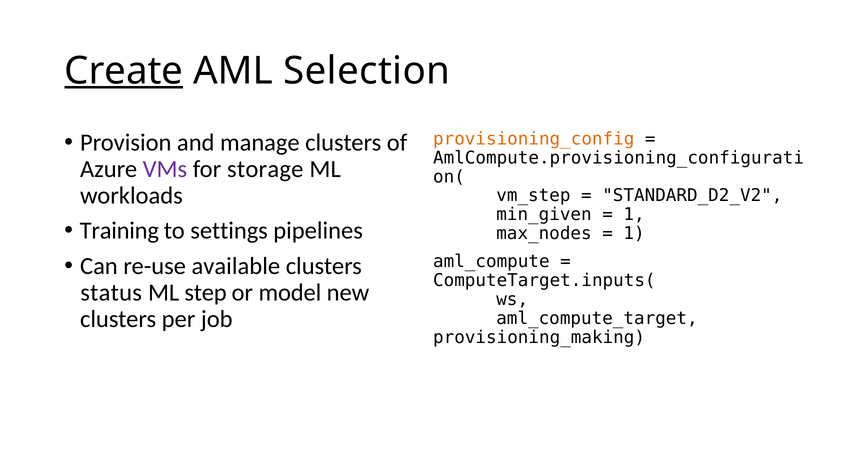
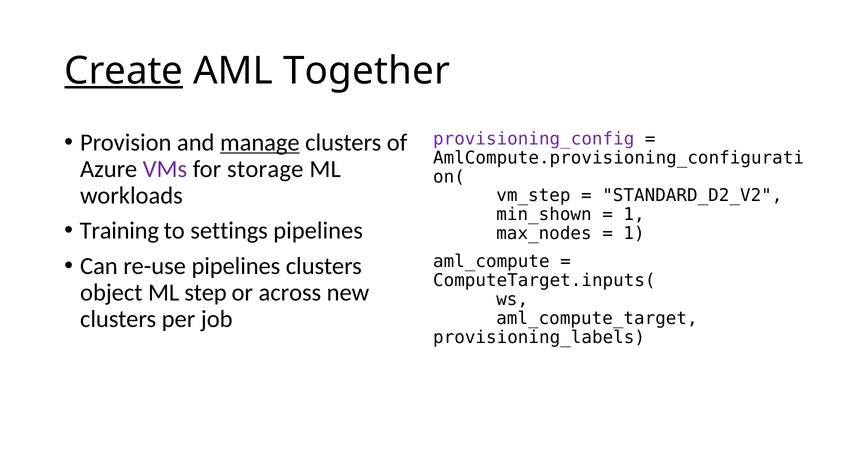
Selection: Selection -> Together
manage underline: none -> present
provisioning_config colour: orange -> purple
min_given: min_given -> min_shown
re-use available: available -> pipelines
status: status -> object
model: model -> across
provisioning_making: provisioning_making -> provisioning_labels
